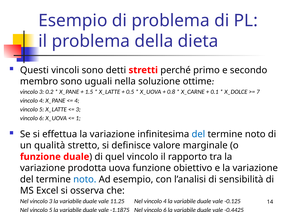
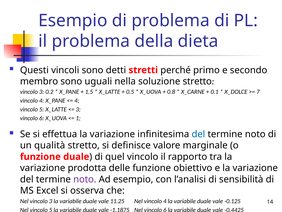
soluzione ottime: ottime -> stretto
uova: uova -> delle
noto at (85, 179) colour: blue -> purple
